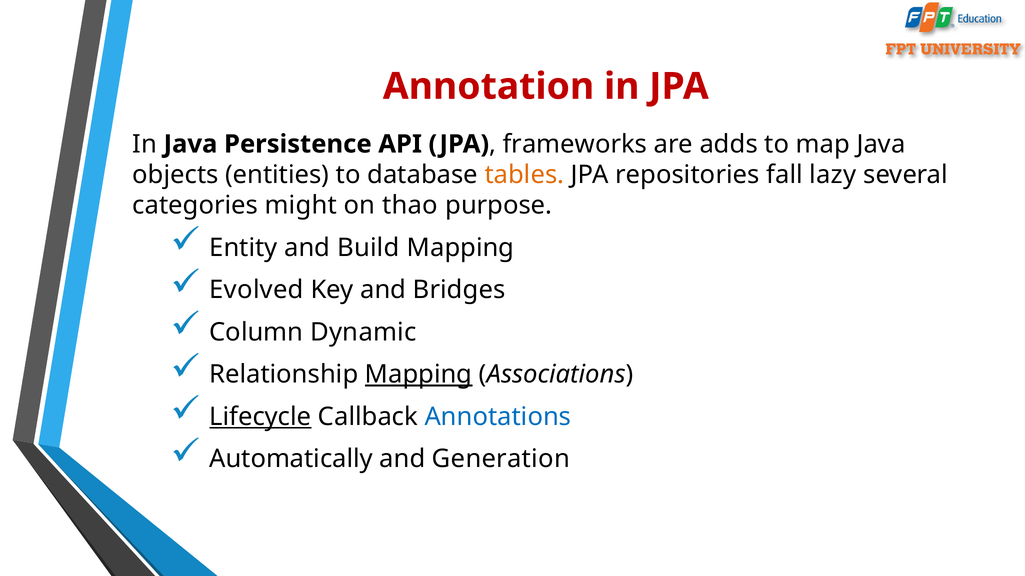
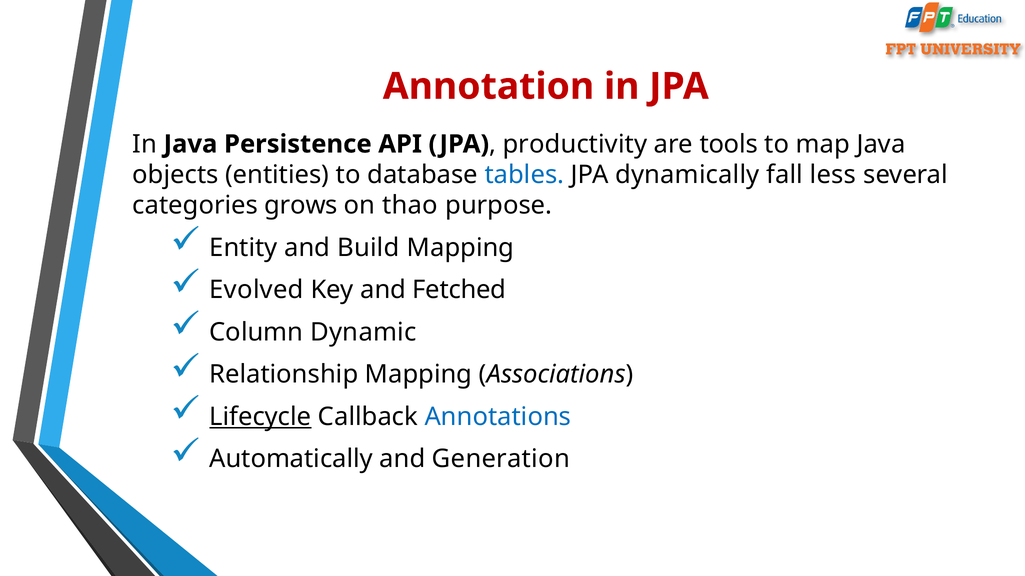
frameworks: frameworks -> productivity
adds: adds -> tools
tables colour: orange -> blue
repositories: repositories -> dynamically
lazy: lazy -> less
might: might -> grows
Bridges: Bridges -> Fetched
Mapping at (419, 375) underline: present -> none
